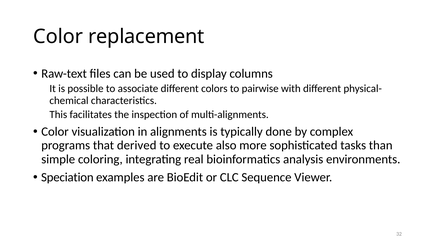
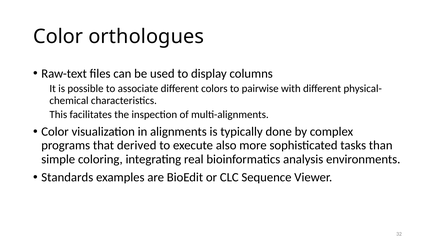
replacement: replacement -> orthologues
Speciation: Speciation -> Standards
